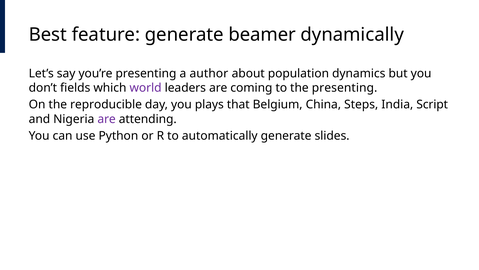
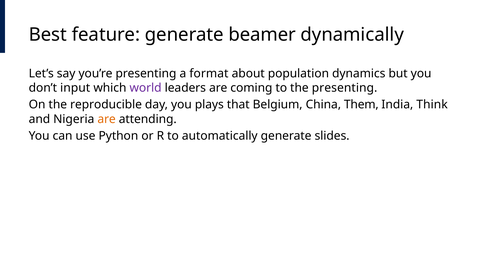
author: author -> format
fields: fields -> input
Steps: Steps -> Them
Script: Script -> Think
are at (107, 119) colour: purple -> orange
